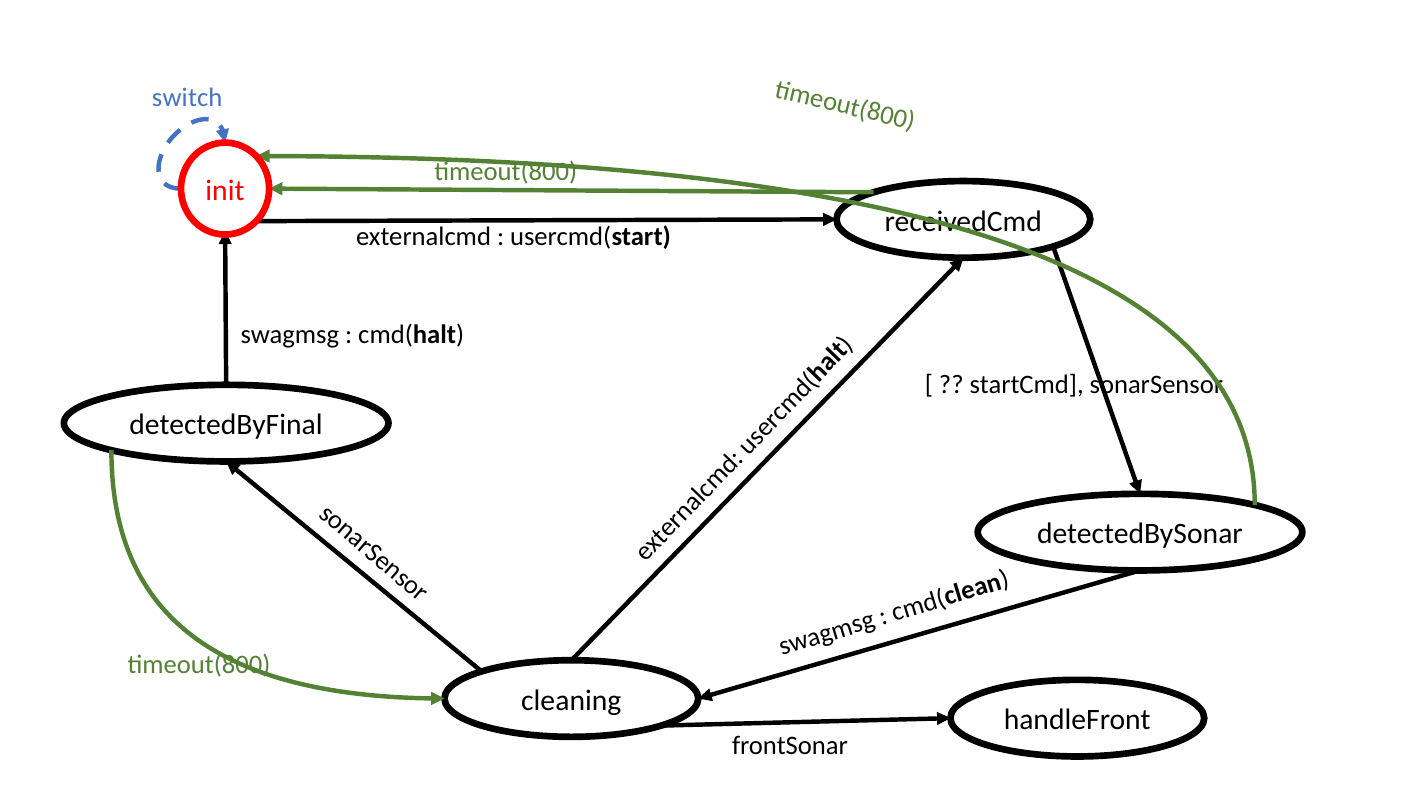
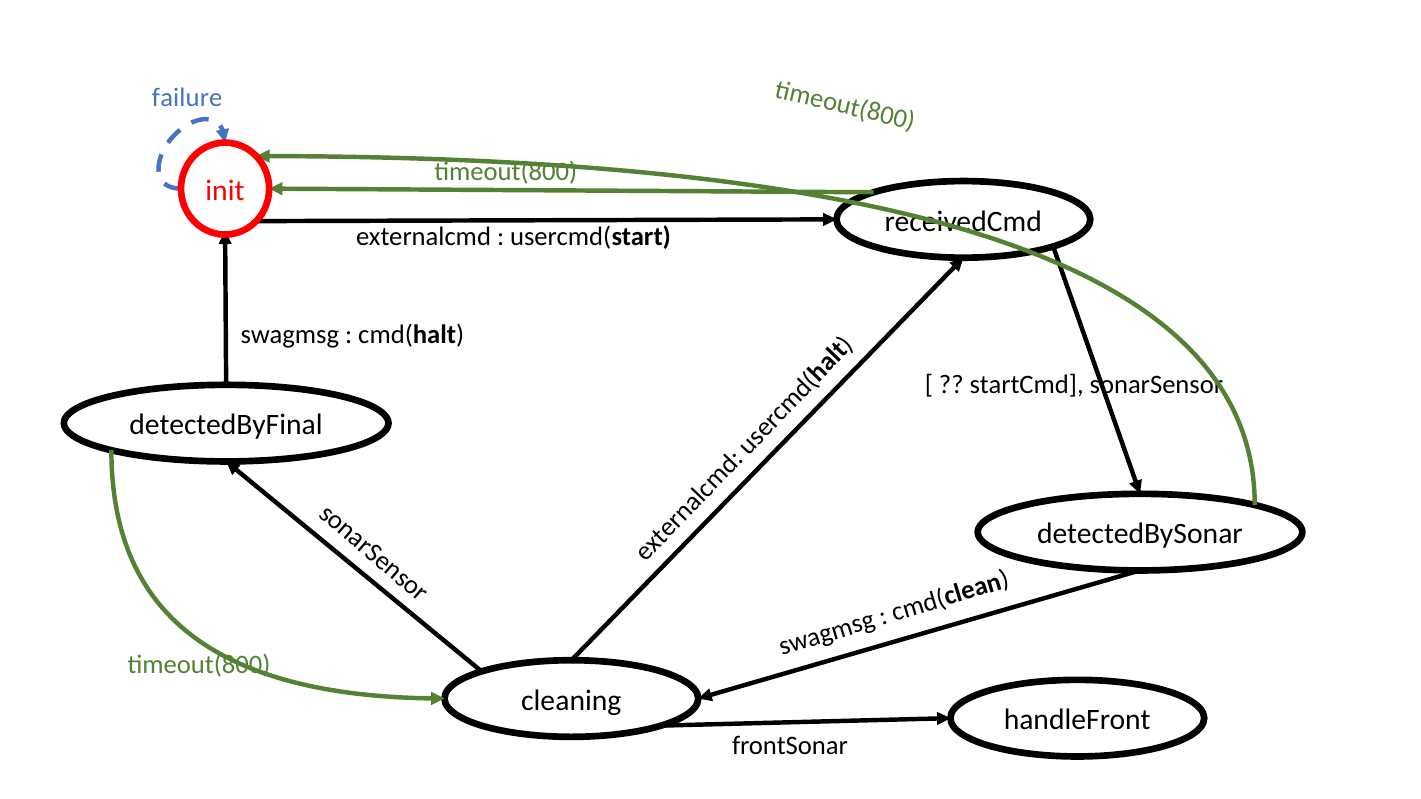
switch: switch -> failure
